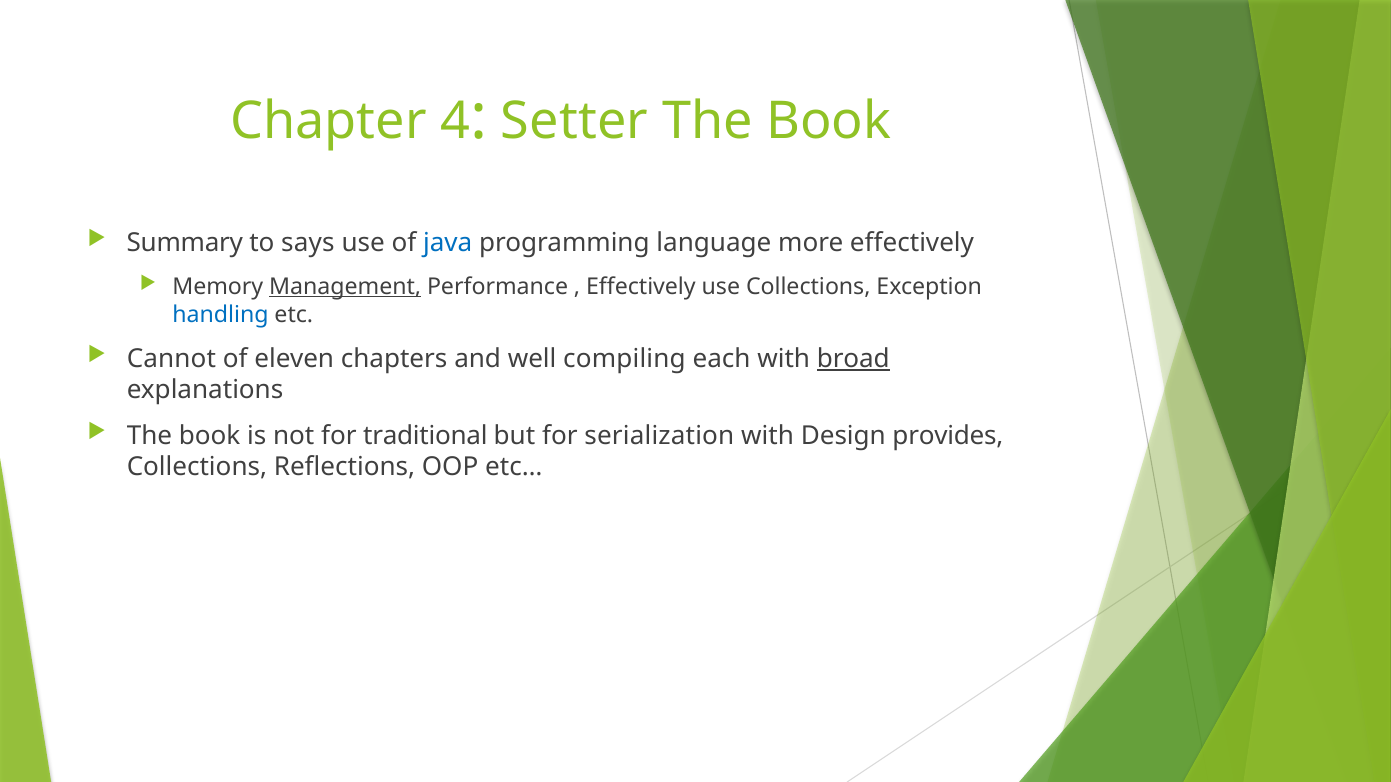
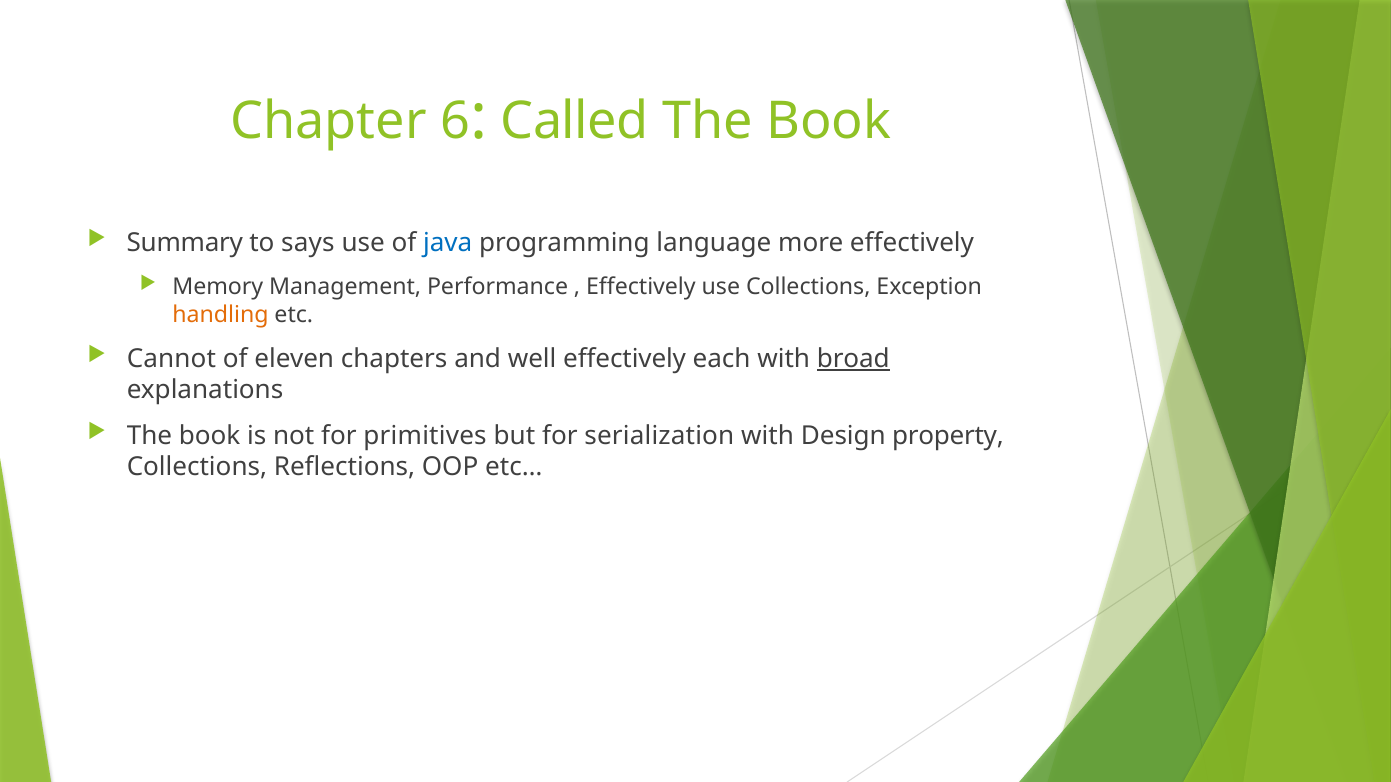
4: 4 -> 6
Setter: Setter -> Called
Management underline: present -> none
handling colour: blue -> orange
well compiling: compiling -> effectively
traditional: traditional -> primitives
provides: provides -> property
